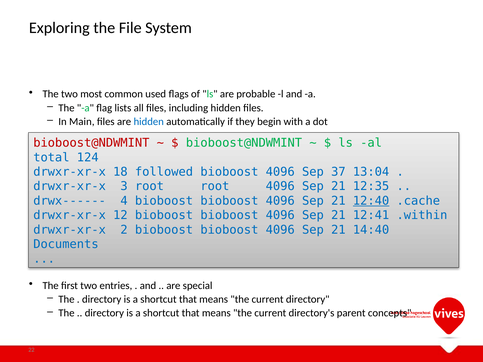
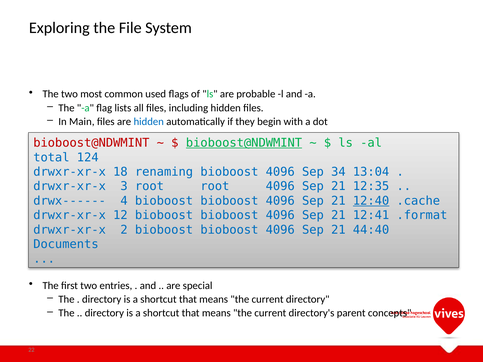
bioboost@NDWMINT at (244, 143) underline: none -> present
followed: followed -> renaming
37: 37 -> 34
.within: .within -> .format
14:40: 14:40 -> 44:40
